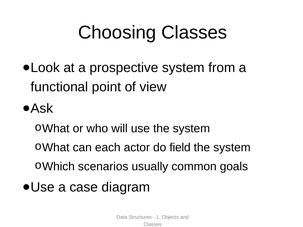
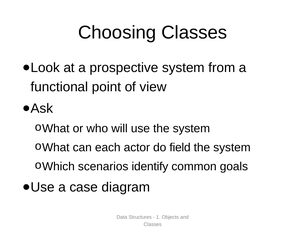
usually: usually -> identify
